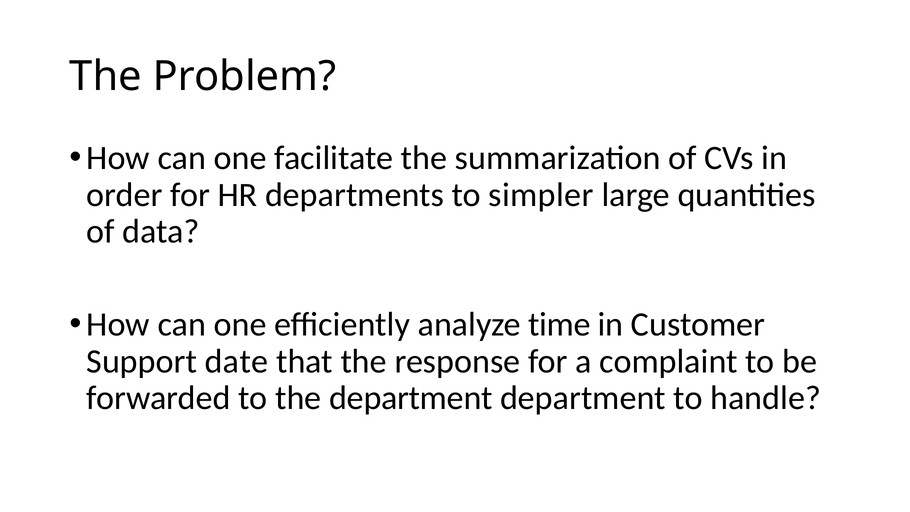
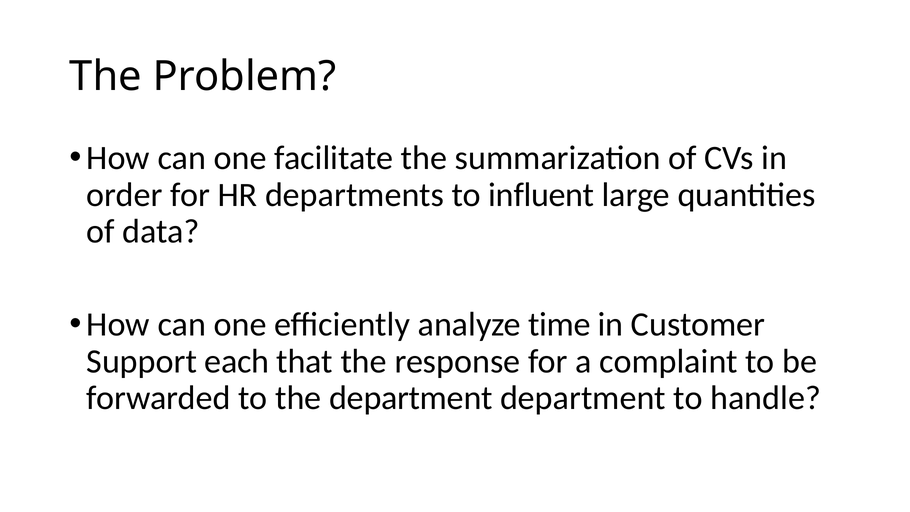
simpler: simpler -> influent
date: date -> each
